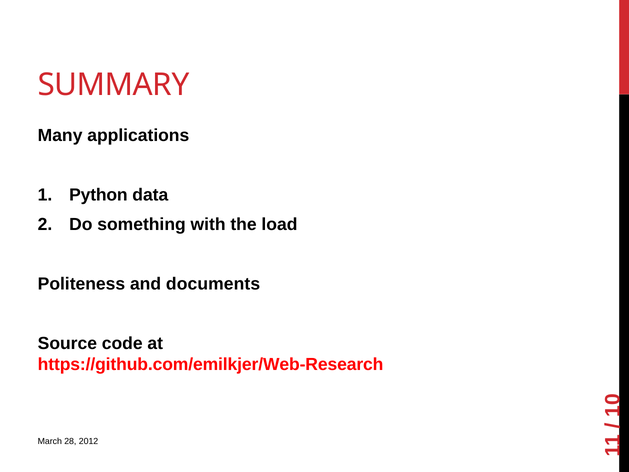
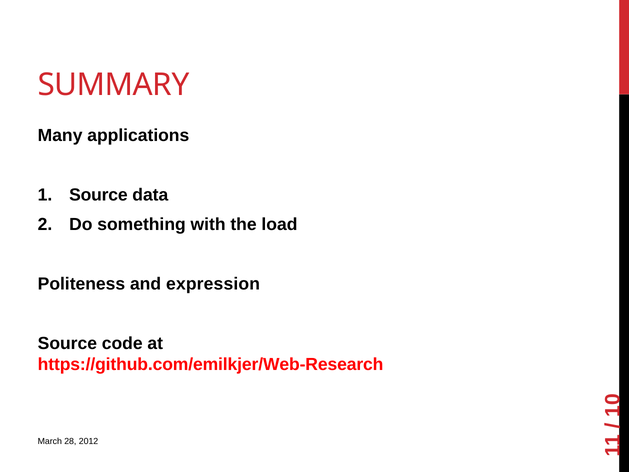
Python at (98, 195): Python -> Source
documents: documents -> expression
